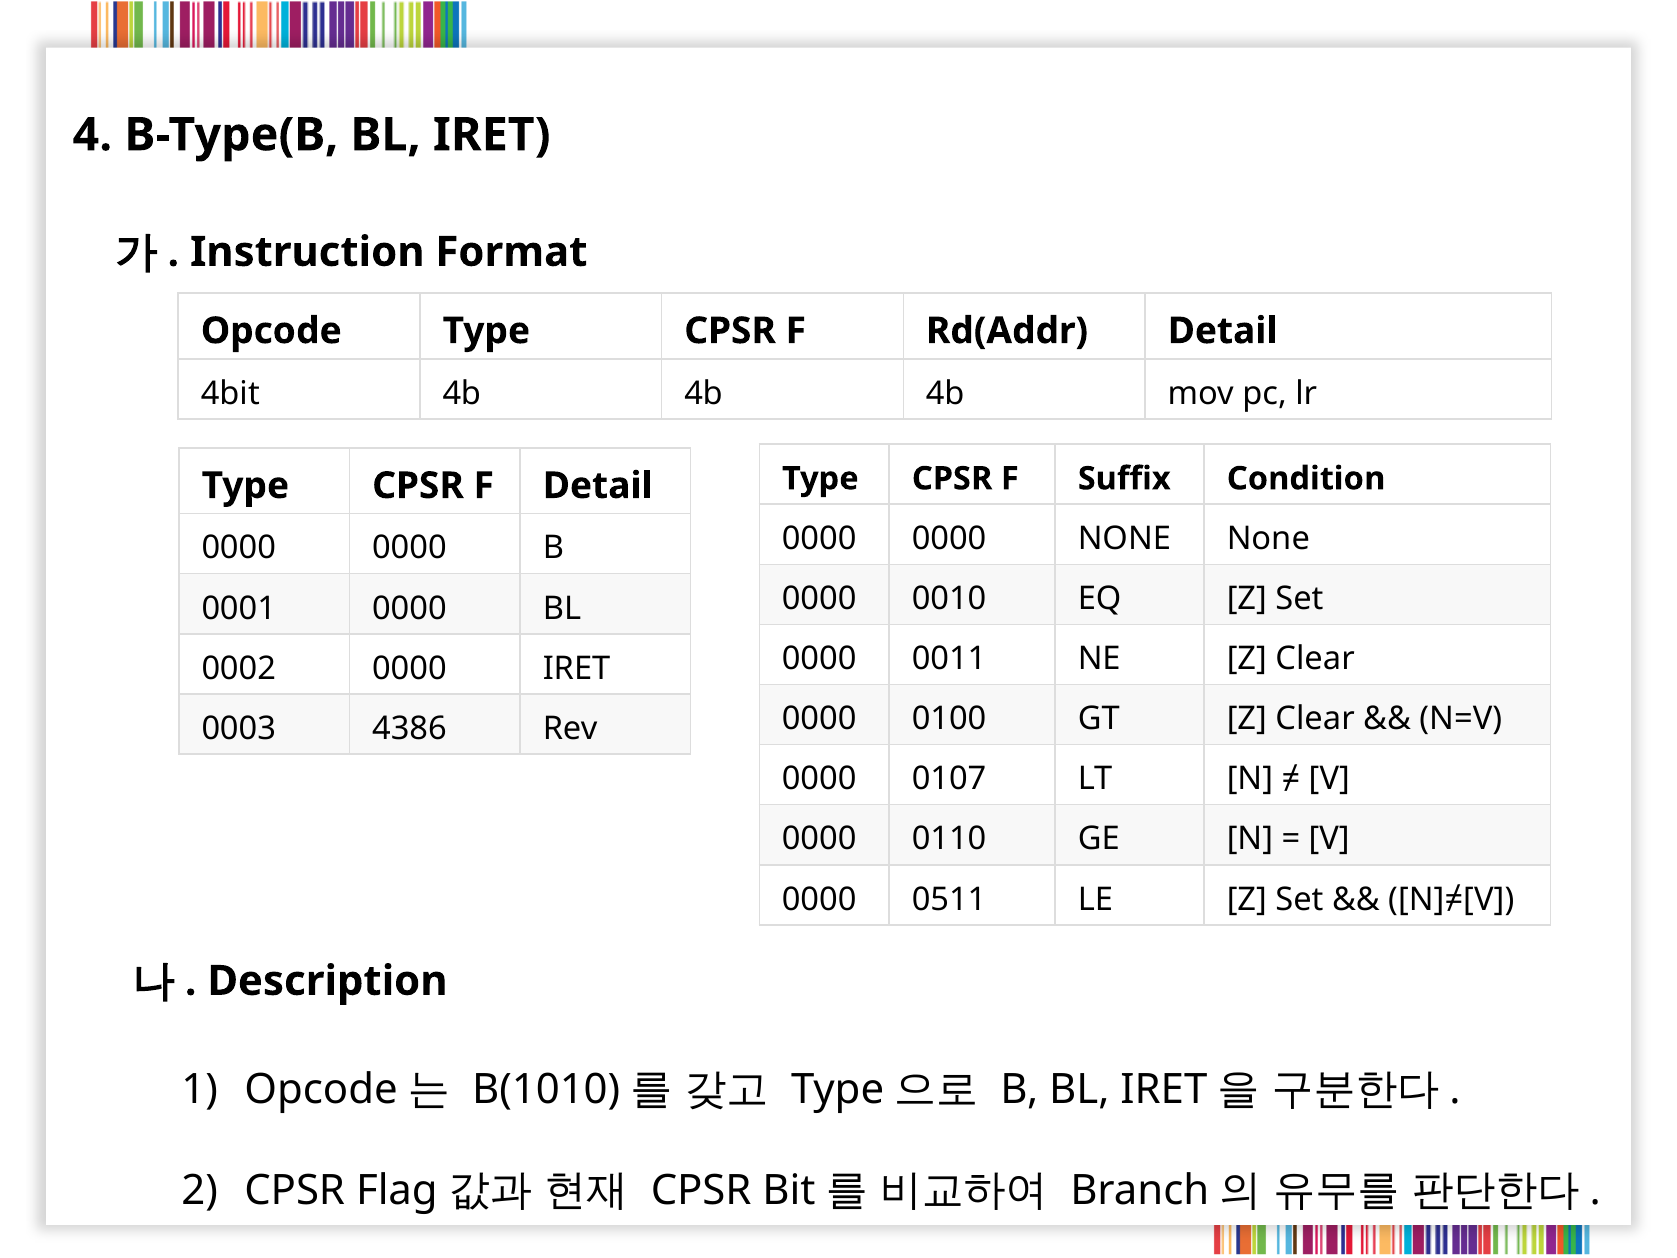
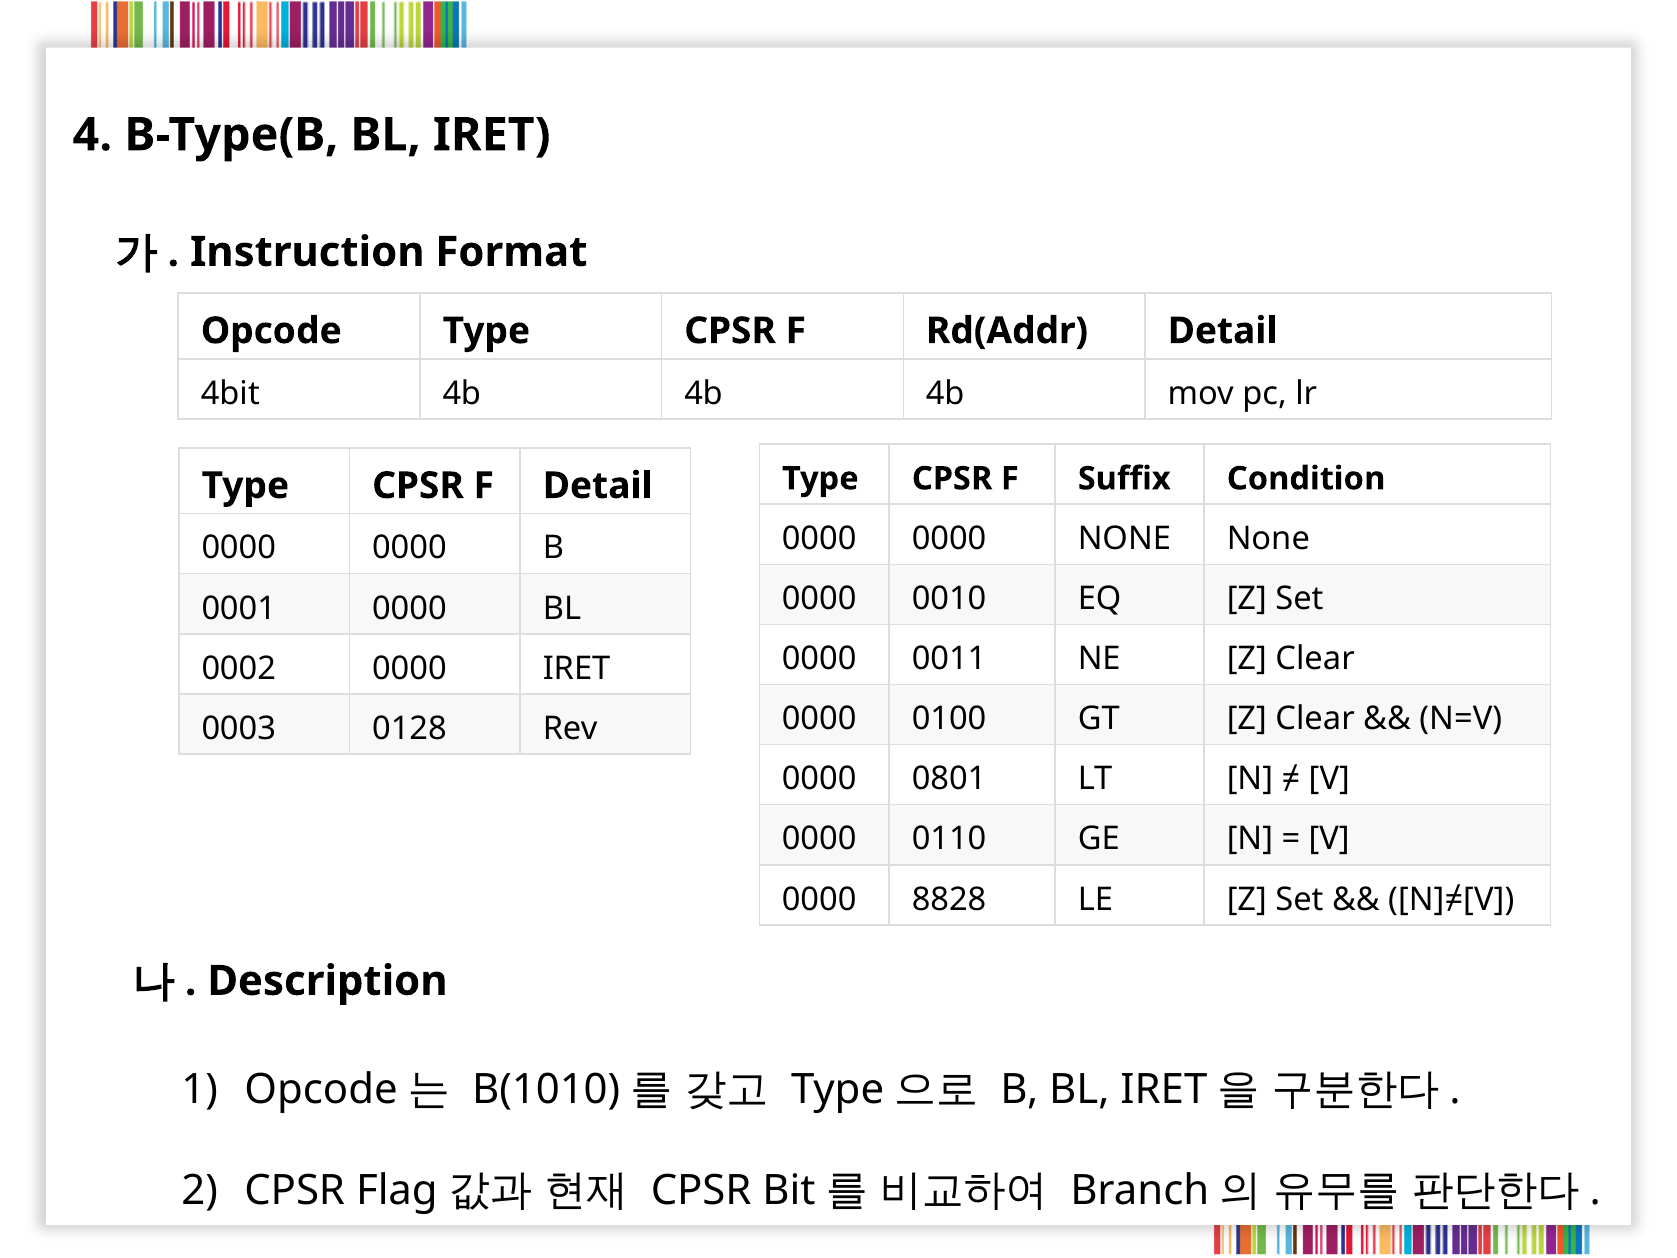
4386: 4386 -> 0128
0107: 0107 -> 0801
0511: 0511 -> 8828
